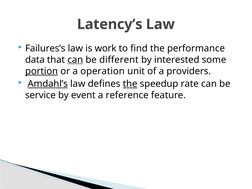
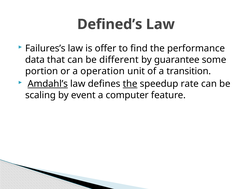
Latency’s: Latency’s -> Defined’s
work: work -> offer
can at (75, 60) underline: present -> none
interested: interested -> guarantee
portion underline: present -> none
providers: providers -> transition
service: service -> scaling
reference: reference -> computer
